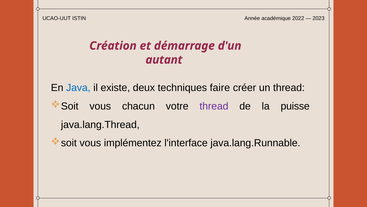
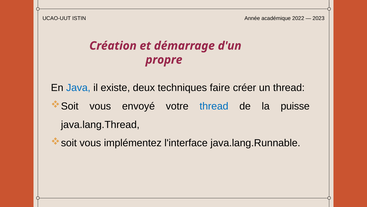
autant: autant -> propre
chacun: chacun -> envoyé
thread at (214, 106) colour: purple -> blue
